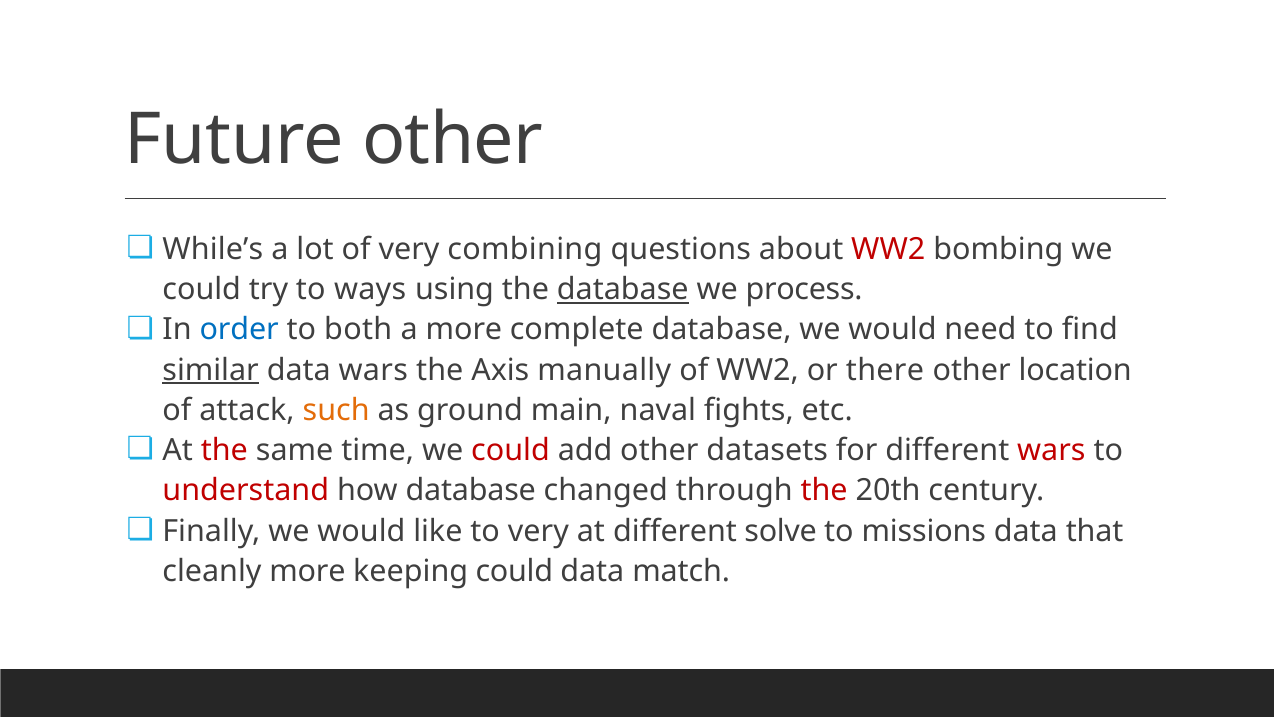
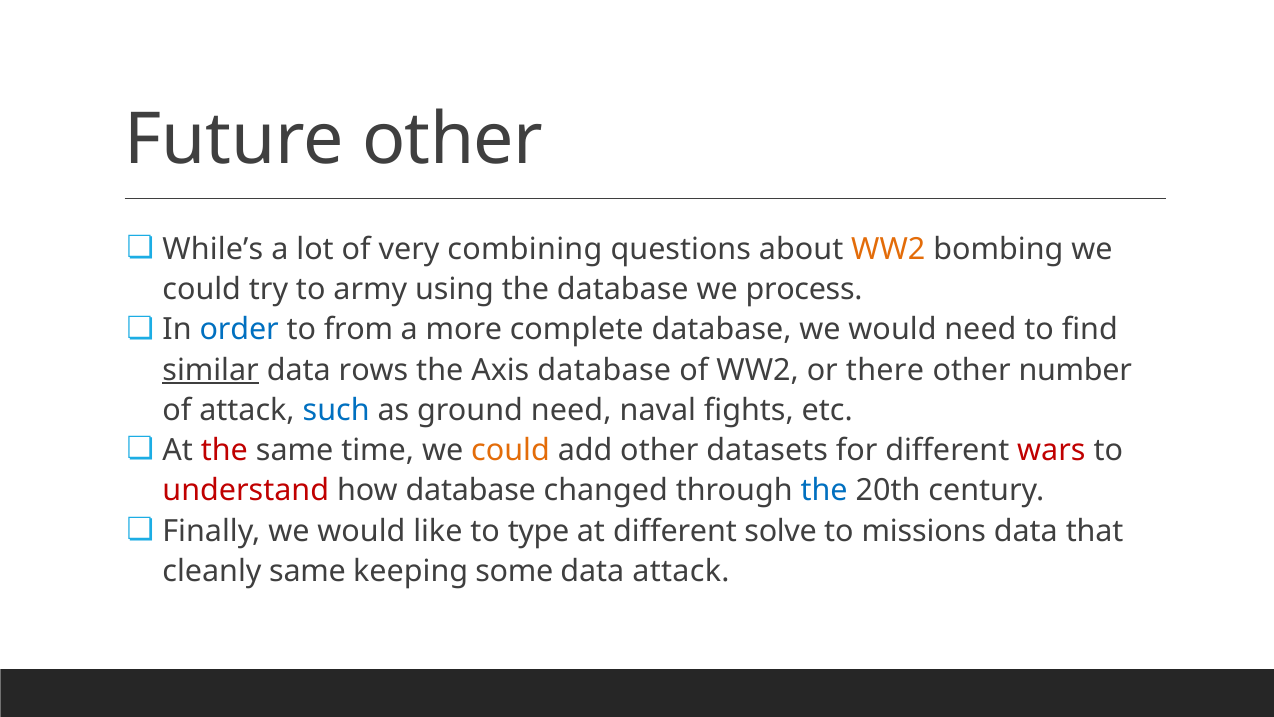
WW2 at (888, 249) colour: red -> orange
ways: ways -> army
database at (623, 289) underline: present -> none
both: both -> from
data wars: wars -> rows
Axis manually: manually -> database
location: location -> number
such colour: orange -> blue
ground main: main -> need
could at (510, 450) colour: red -> orange
the at (824, 491) colour: red -> blue
to very: very -> type
cleanly more: more -> same
keeping could: could -> some
data match: match -> attack
